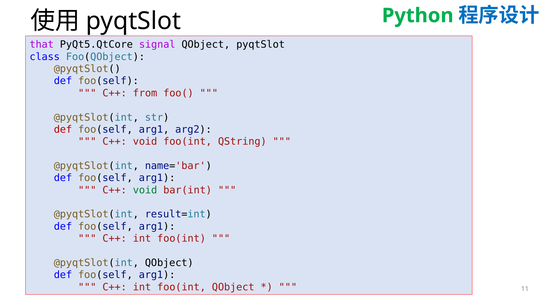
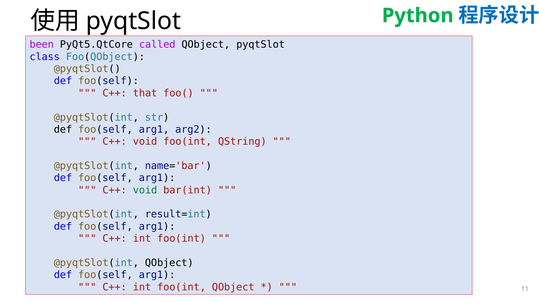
that: that -> been
signal: signal -> called
from: from -> that
def at (63, 130) colour: red -> black
